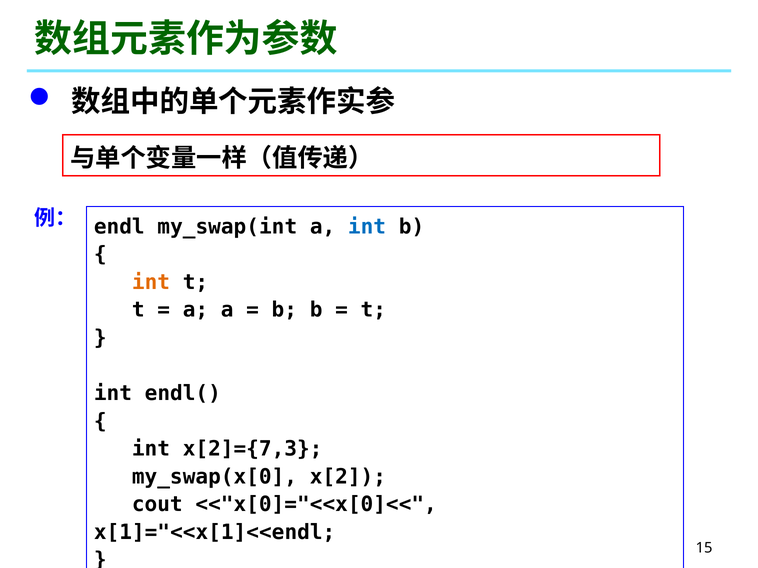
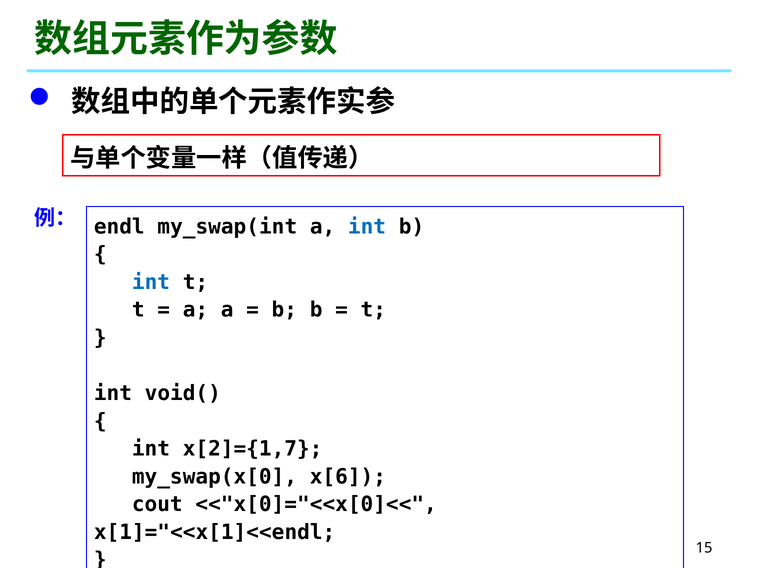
int at (151, 283) colour: orange -> blue
endl(: endl( -> void(
x[2]={7,3: x[2]={7,3 -> x[2]={1,7
x[2: x[2 -> x[6
